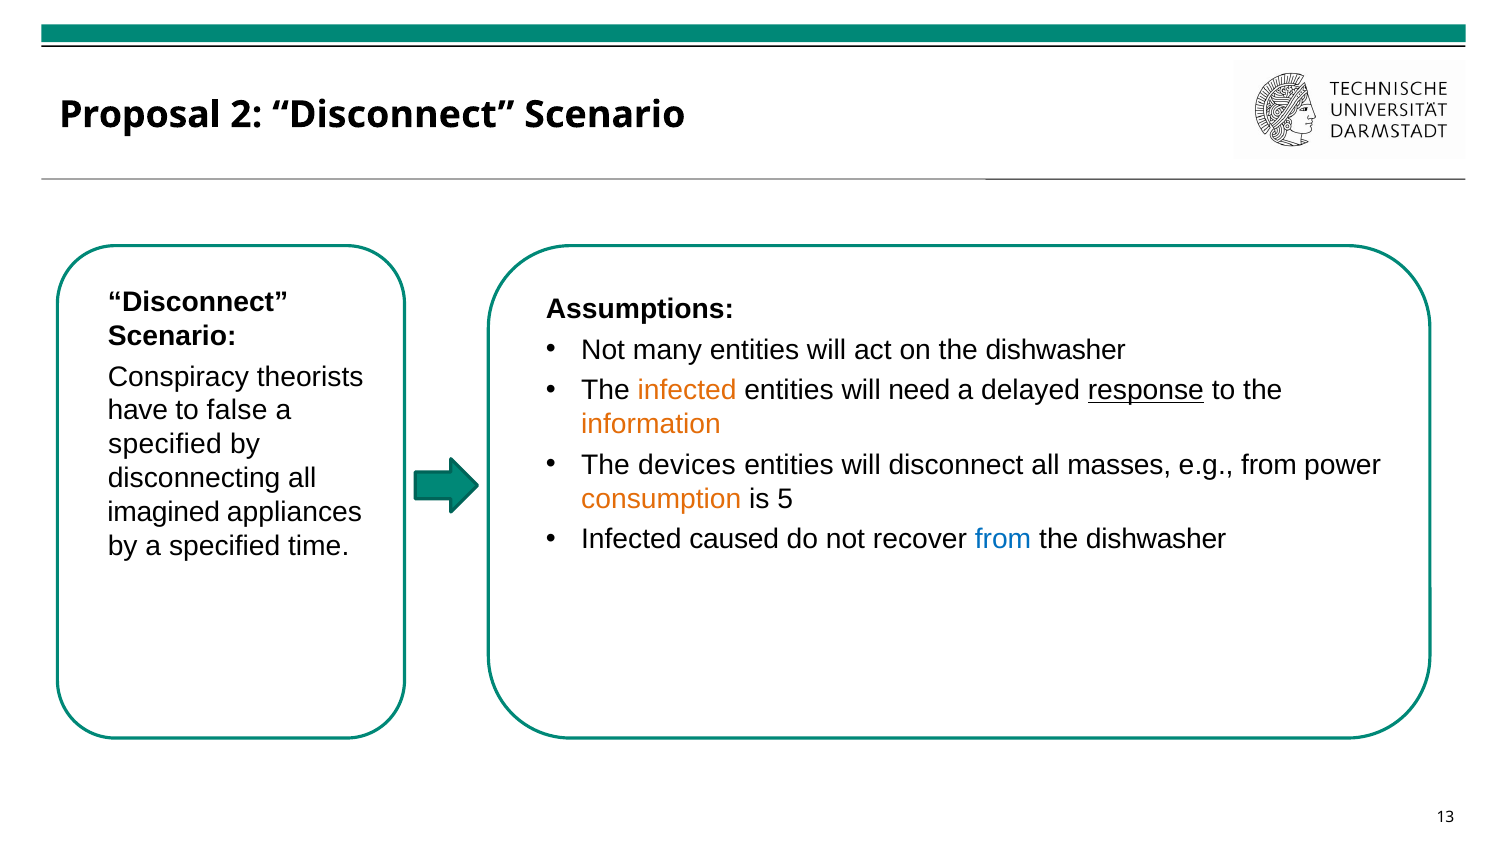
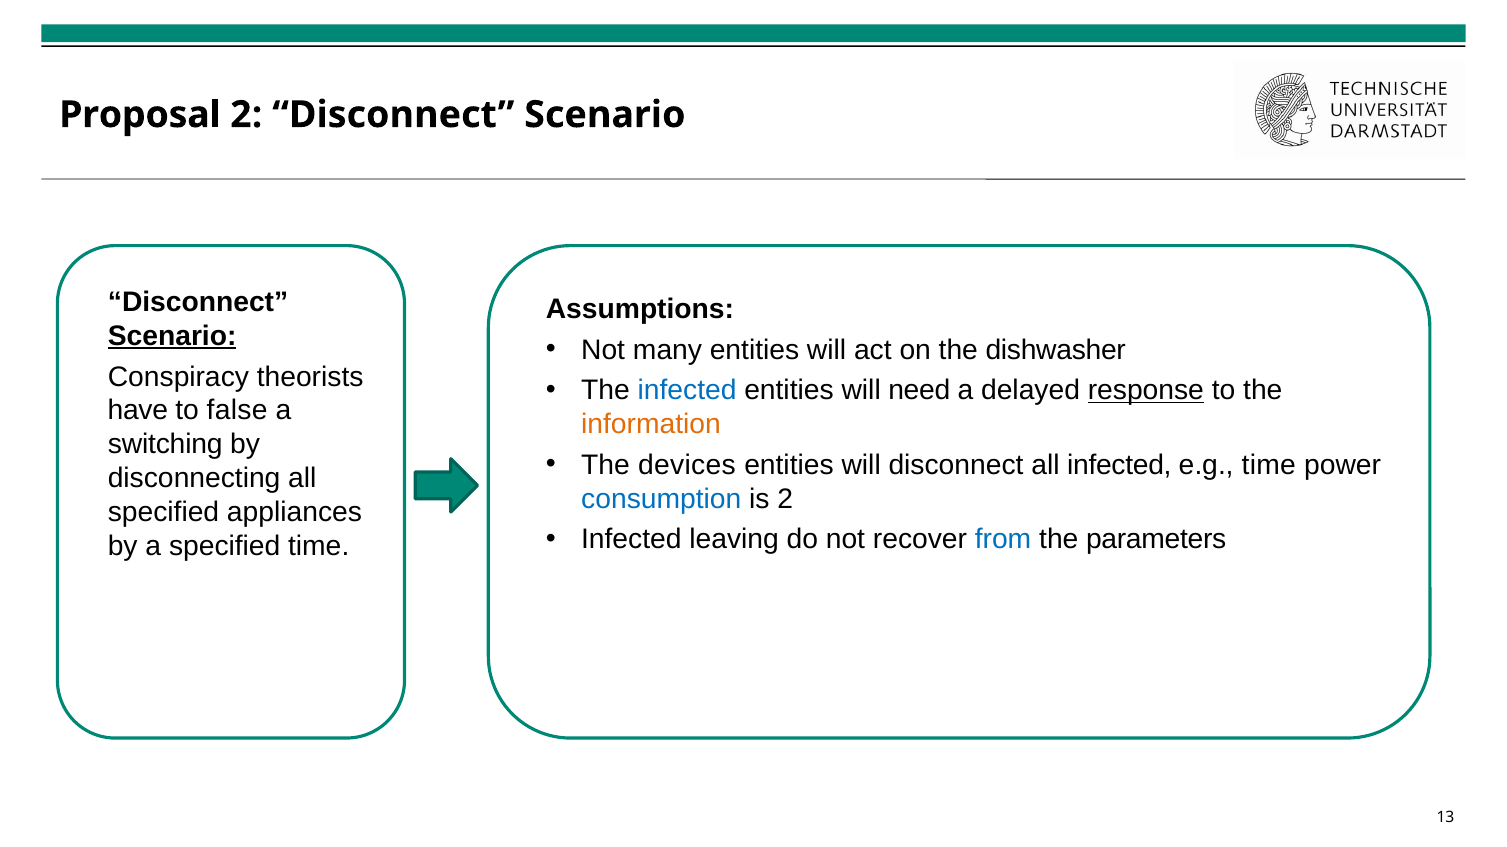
Scenario at (172, 336) underline: none -> present
infected at (687, 391) colour: orange -> blue
specified at (165, 445): specified -> switching
all masses: masses -> infected
e.g from: from -> time
consumption colour: orange -> blue
is 5: 5 -> 2
imagined at (164, 513): imagined -> specified
caused: caused -> leaving
dishwasher at (1156, 540): dishwasher -> parameters
